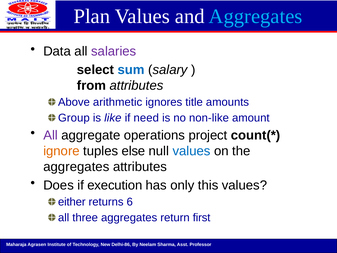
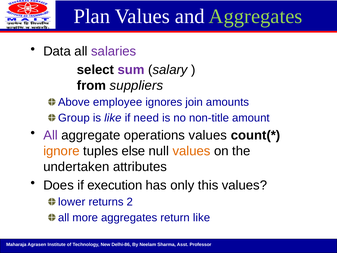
Aggregates at (256, 16) colour: light blue -> light green
sum colour: blue -> purple
from attributes: attributes -> suppliers
arithmetic: arithmetic -> employee
title: title -> join
non-like: non-like -> non-title
operations project: project -> values
values at (192, 151) colour: blue -> orange
aggregates at (76, 167): aggregates -> undertaken
either: either -> lower
6: 6 -> 2
three: three -> more
return first: first -> like
